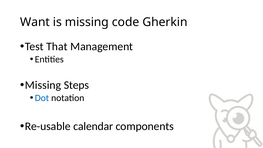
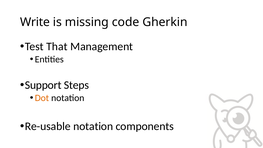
Want: Want -> Write
Missing at (43, 85): Missing -> Support
Dot colour: blue -> orange
Re-usable calendar: calendar -> notation
